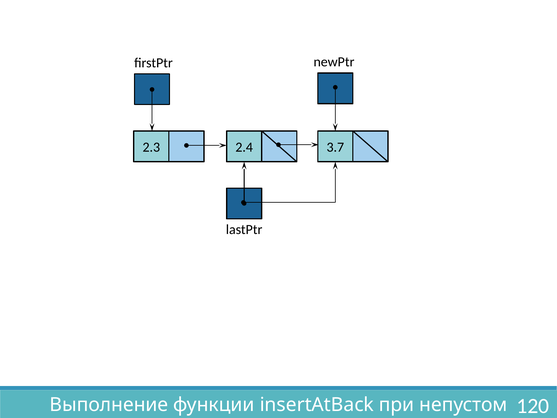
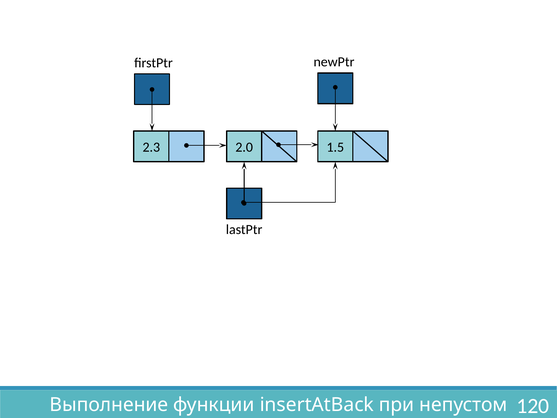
2.4: 2.4 -> 2.0
3.7: 3.7 -> 1.5
